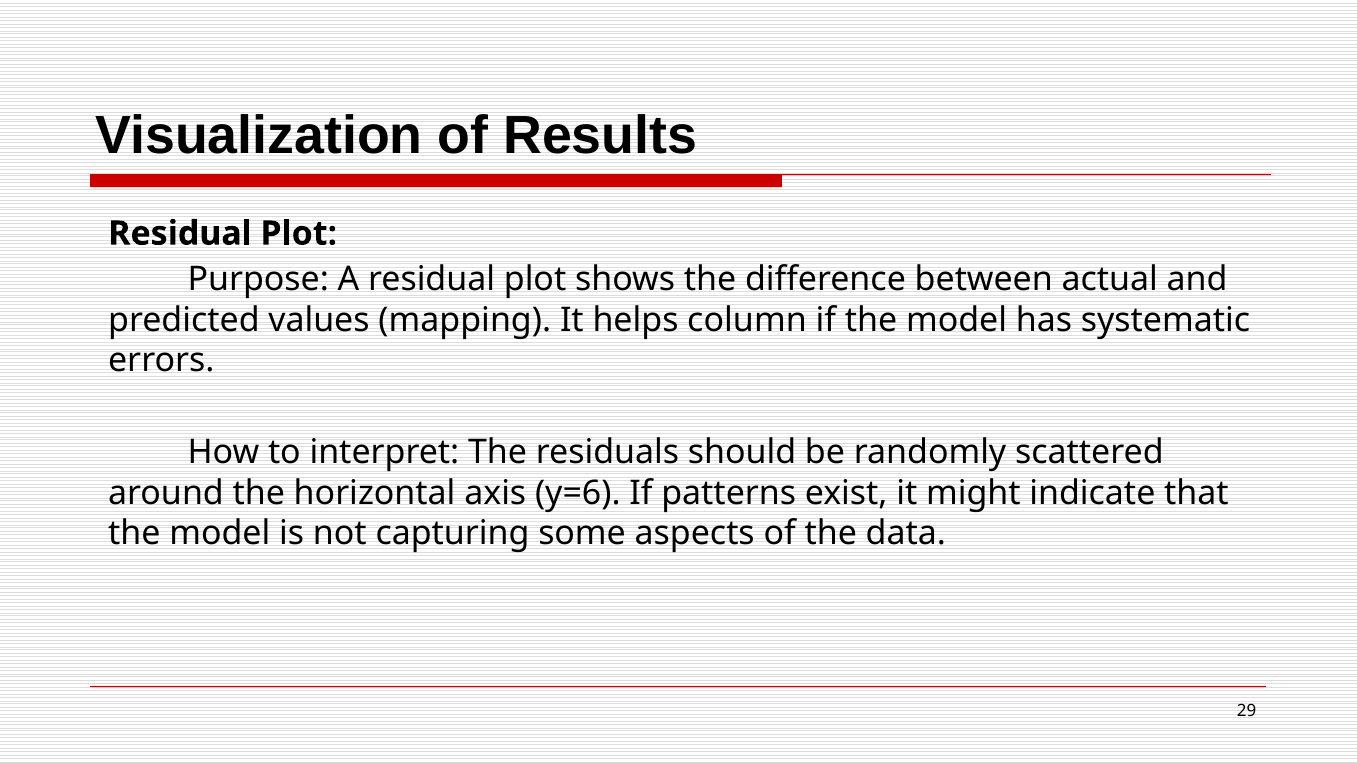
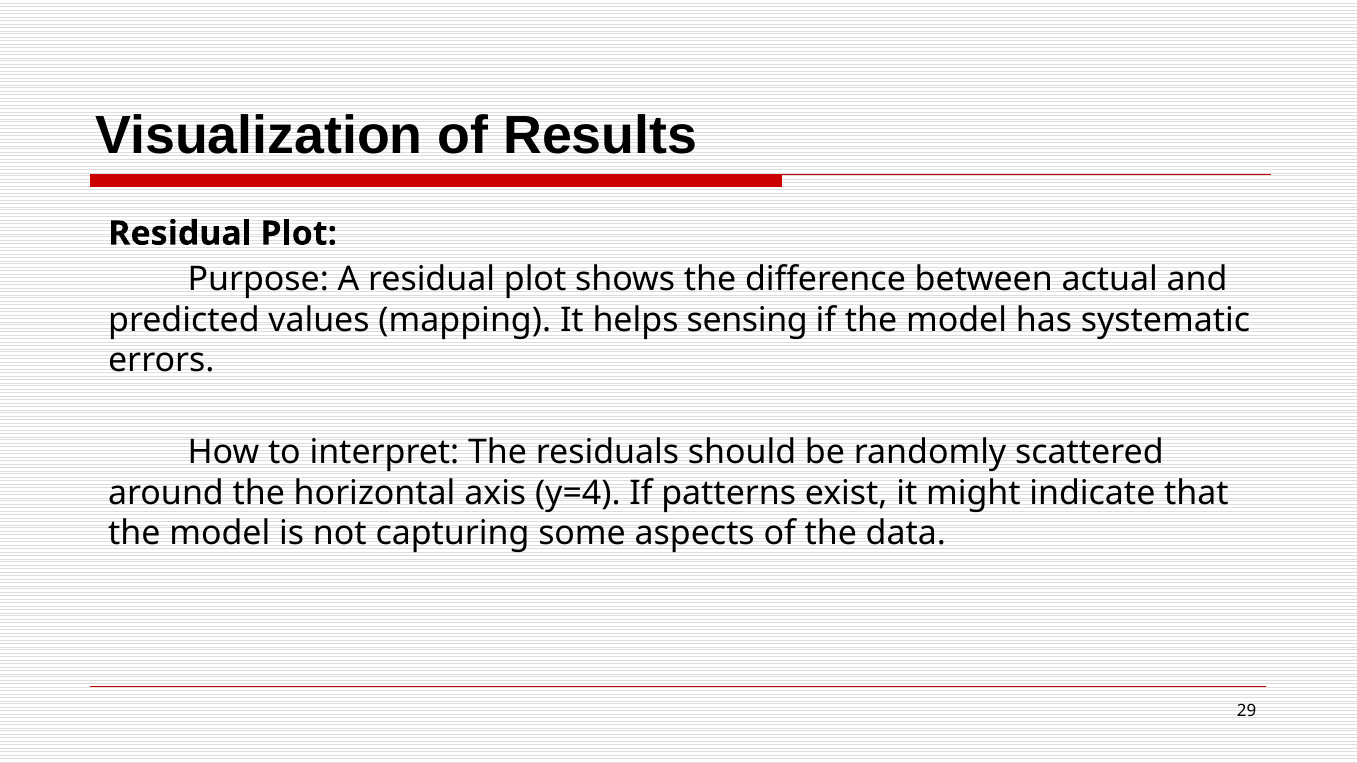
column: column -> sensing
y=6: y=6 -> y=4
